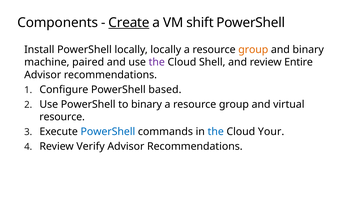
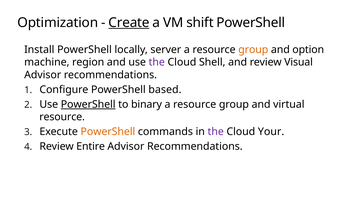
Components: Components -> Optimization
locally locally: locally -> server
and binary: binary -> option
paired: paired -> region
Entire: Entire -> Visual
PowerShell at (88, 104) underline: none -> present
PowerShell at (108, 132) colour: blue -> orange
the at (216, 132) colour: blue -> purple
Verify: Verify -> Entire
